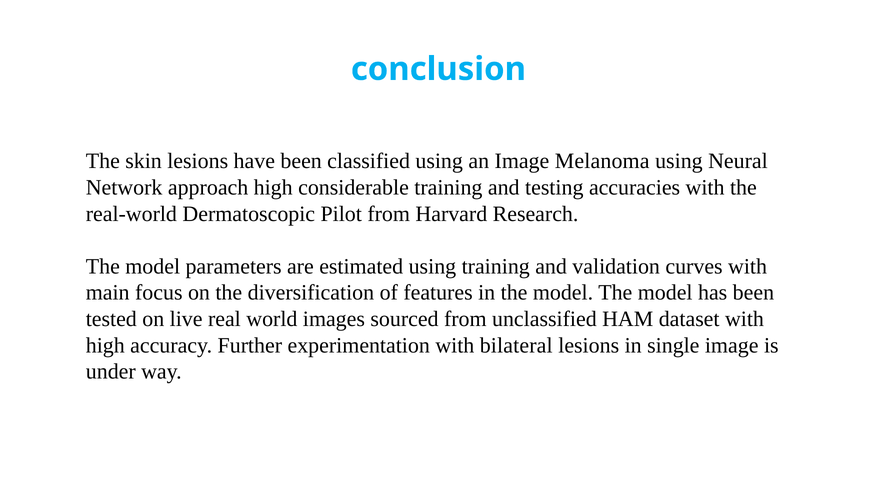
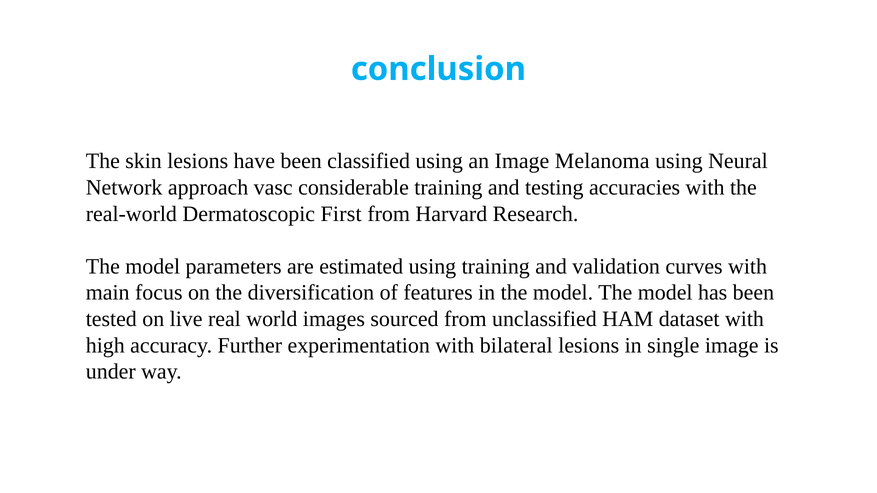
approach high: high -> vasc
Pilot: Pilot -> First
